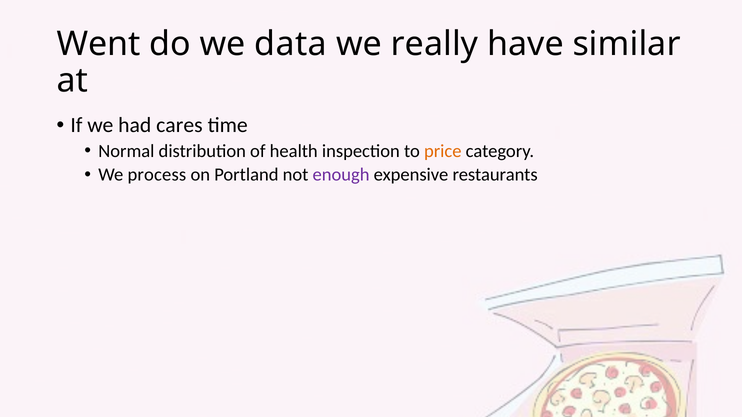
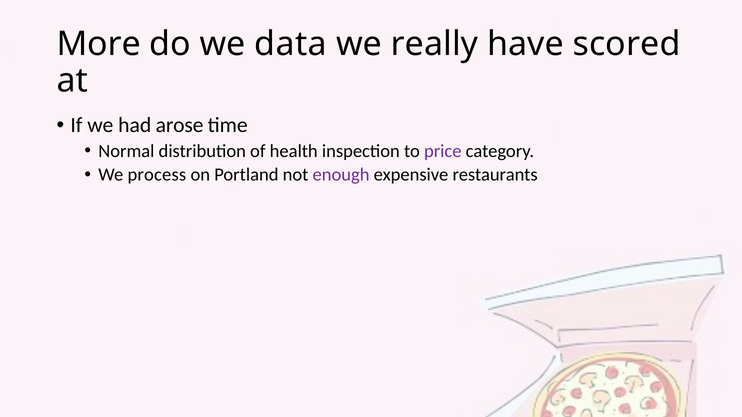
Went: Went -> More
similar: similar -> scored
cares: cares -> arose
price colour: orange -> purple
